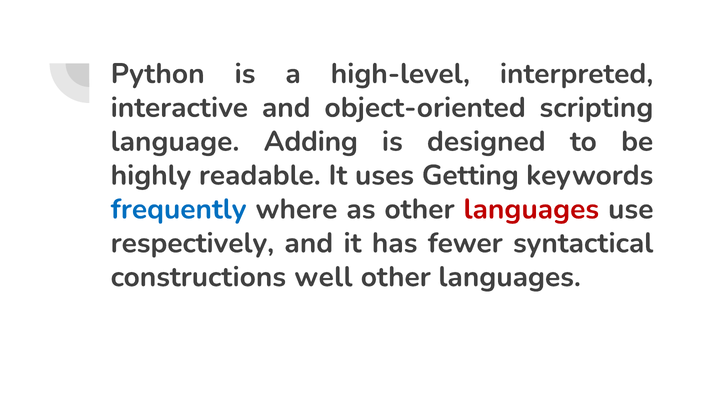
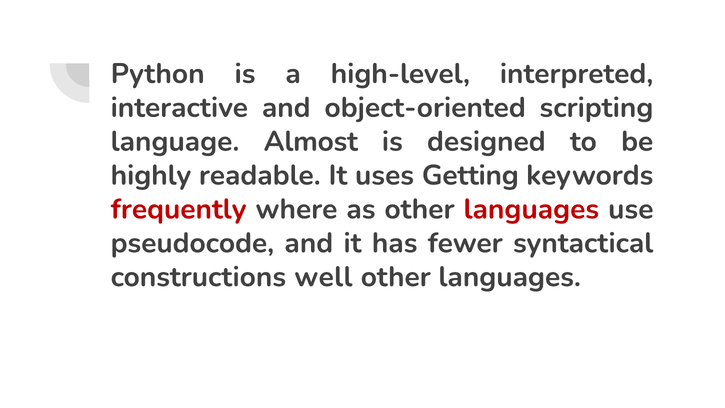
Adding: Adding -> Almost
frequently colour: blue -> red
respectively: respectively -> pseudocode
